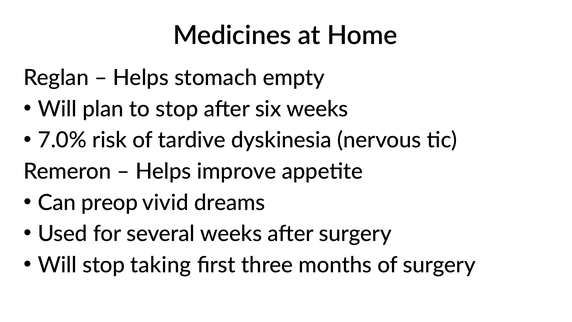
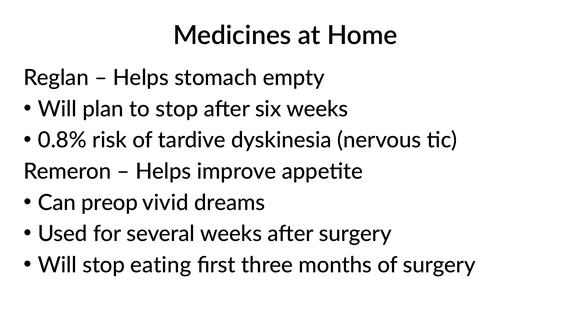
7.0%: 7.0% -> 0.8%
taking: taking -> eating
